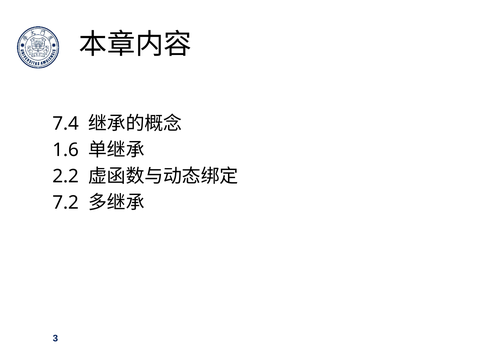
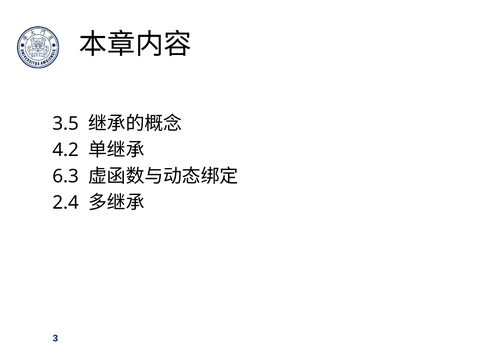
7.4: 7.4 -> 3.5
1.6: 1.6 -> 4.2
2.2: 2.2 -> 6.3
7.2: 7.2 -> 2.4
